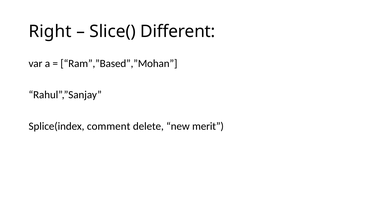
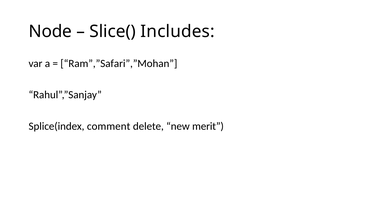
Right: Right -> Node
Different: Different -> Includes
Ram”,”Based”,”Mohan: Ram”,”Based”,”Mohan -> Ram”,”Safari”,”Mohan
